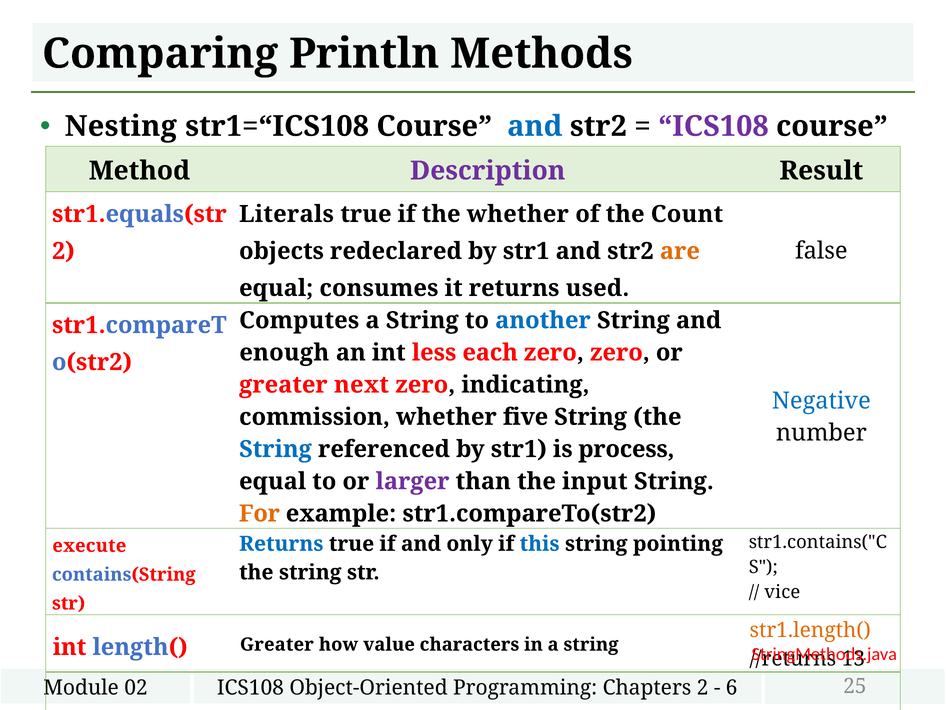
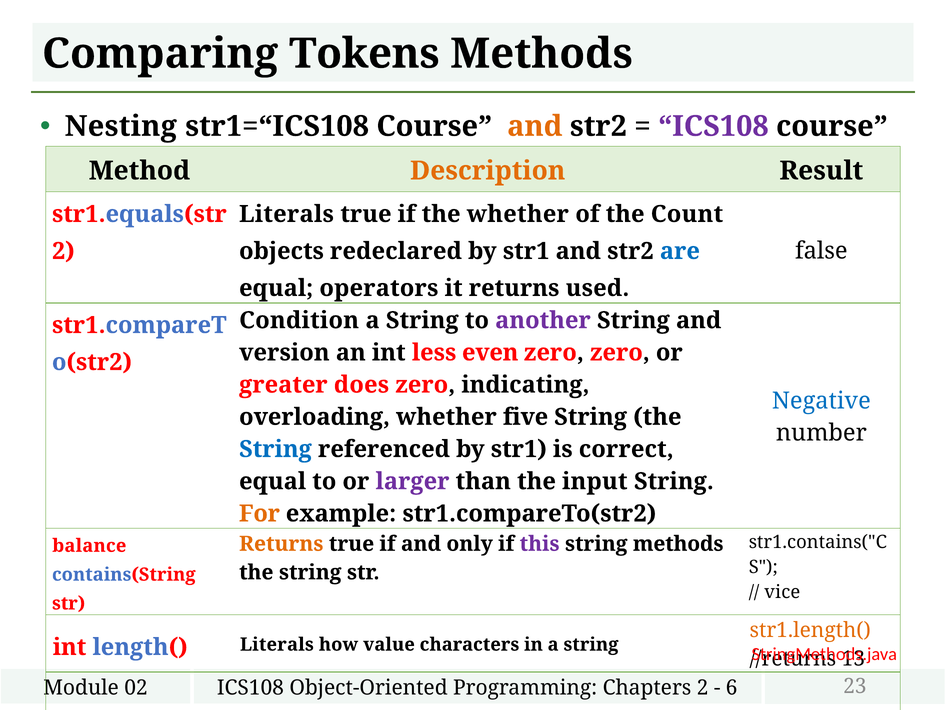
Println: Println -> Tokens
and at (535, 126) colour: blue -> orange
Description colour: purple -> orange
are colour: orange -> blue
consumes: consumes -> operators
Computes: Computes -> Condition
another colour: blue -> purple
enough: enough -> version
each: each -> even
next: next -> does
commission: commission -> overloading
process: process -> correct
Returns at (281, 543) colour: blue -> orange
this colour: blue -> purple
string pointing: pointing -> methods
execute: execute -> balance
length( Greater: Greater -> Literals
25: 25 -> 23
